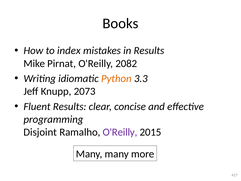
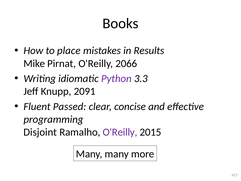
index: index -> place
2082: 2082 -> 2066
Python colour: orange -> purple
2073: 2073 -> 2091
Fluent Results: Results -> Passed
